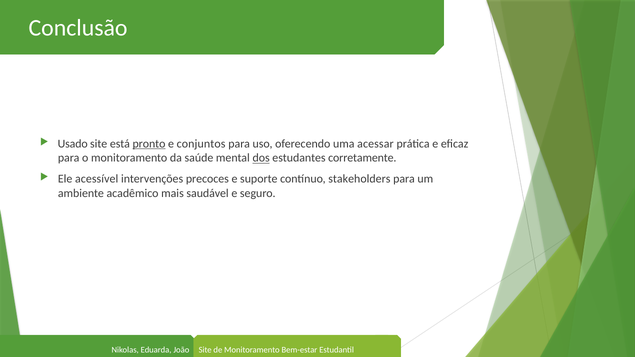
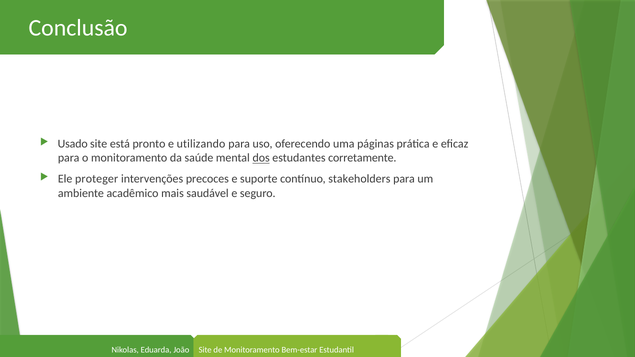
pronto underline: present -> none
conjuntos: conjuntos -> utilizando
acessar: acessar -> páginas
acessível: acessível -> proteger
